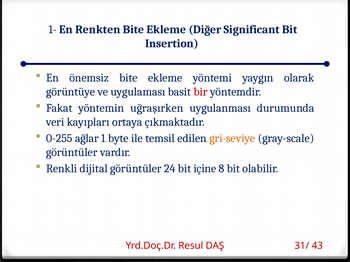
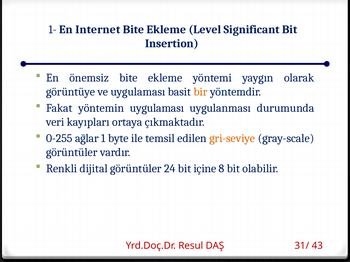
Renkten: Renkten -> Internet
Diğer: Diğer -> Level
bir colour: red -> orange
yöntemin uğraşırken: uğraşırken -> uygulaması
